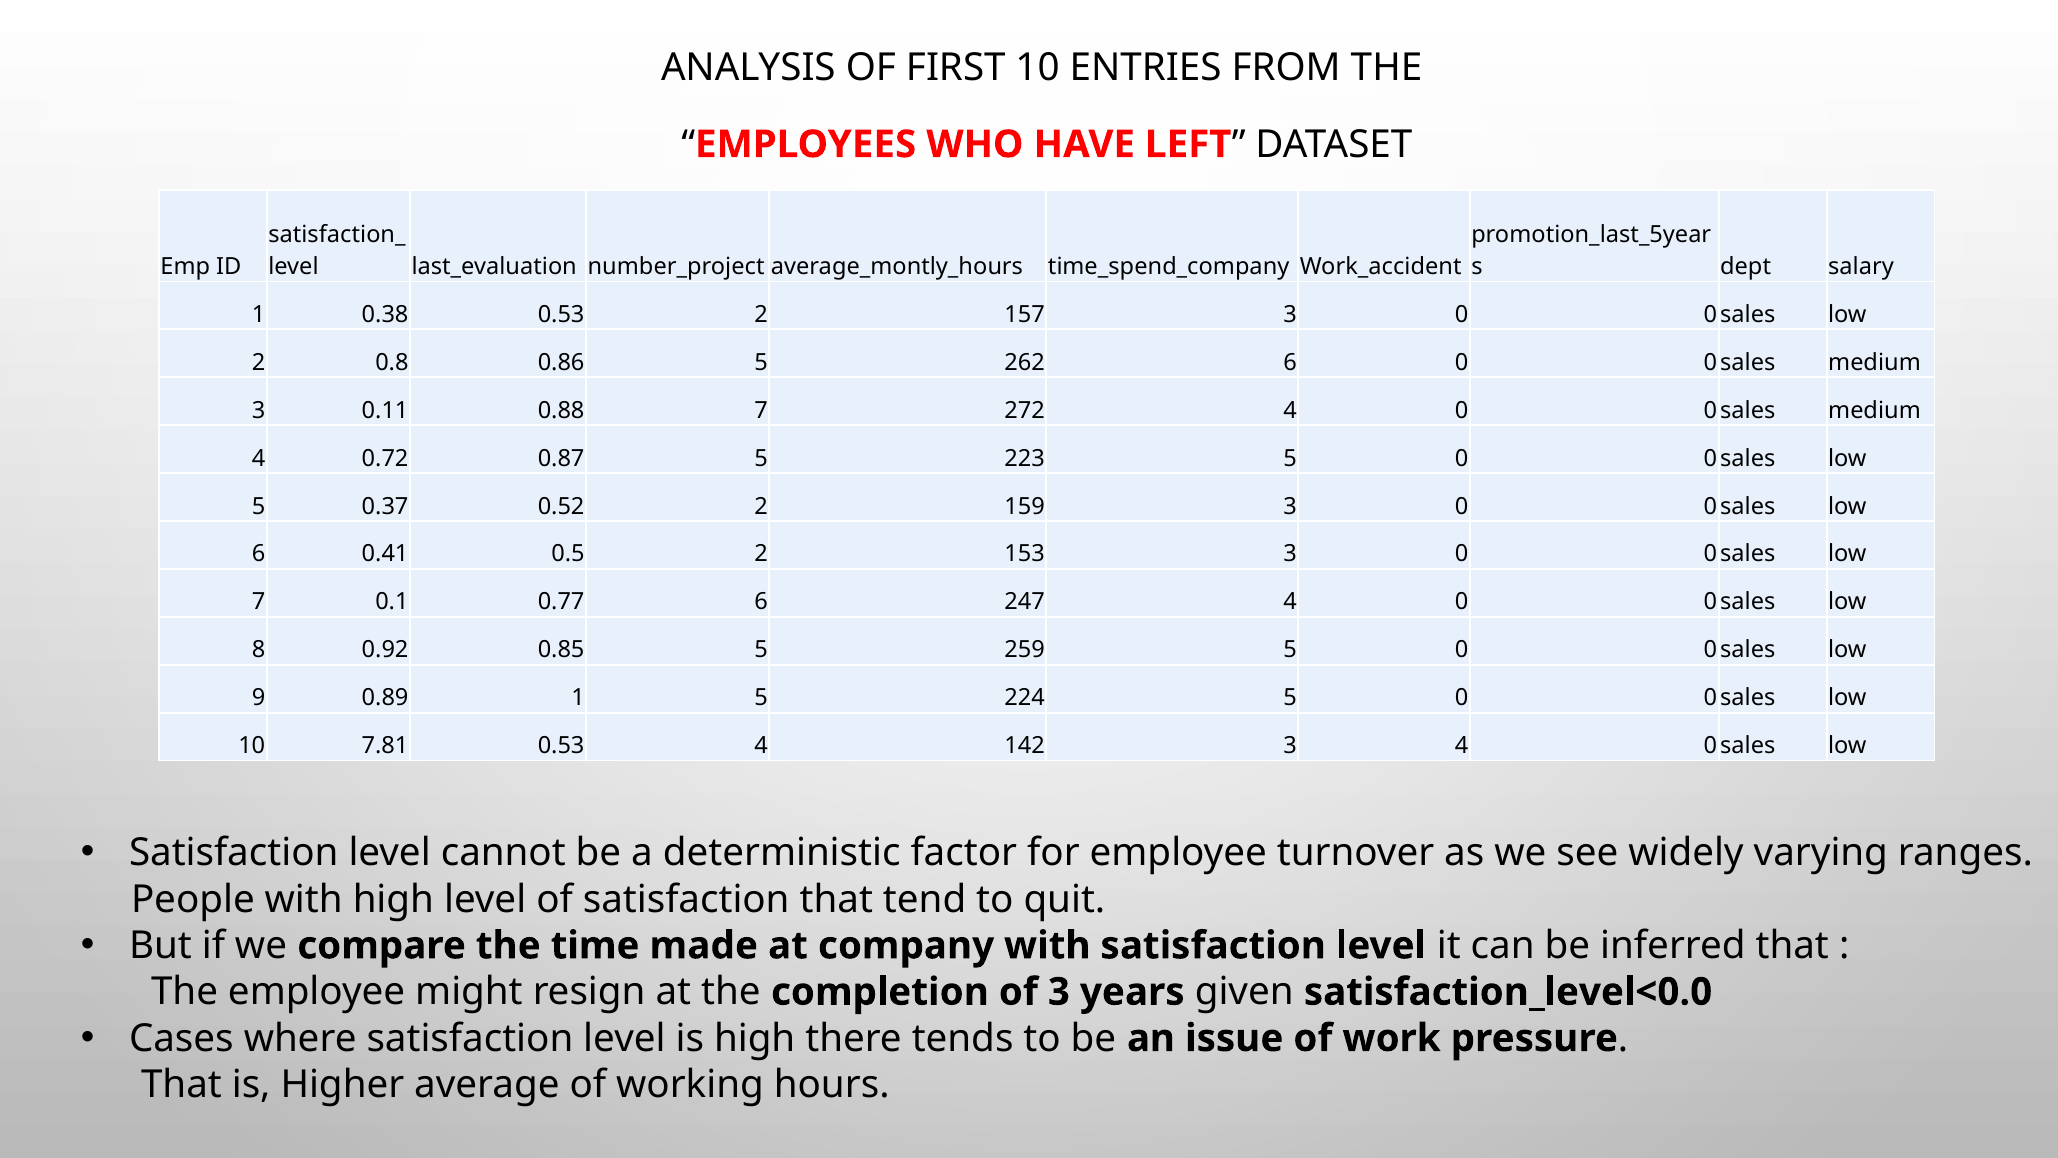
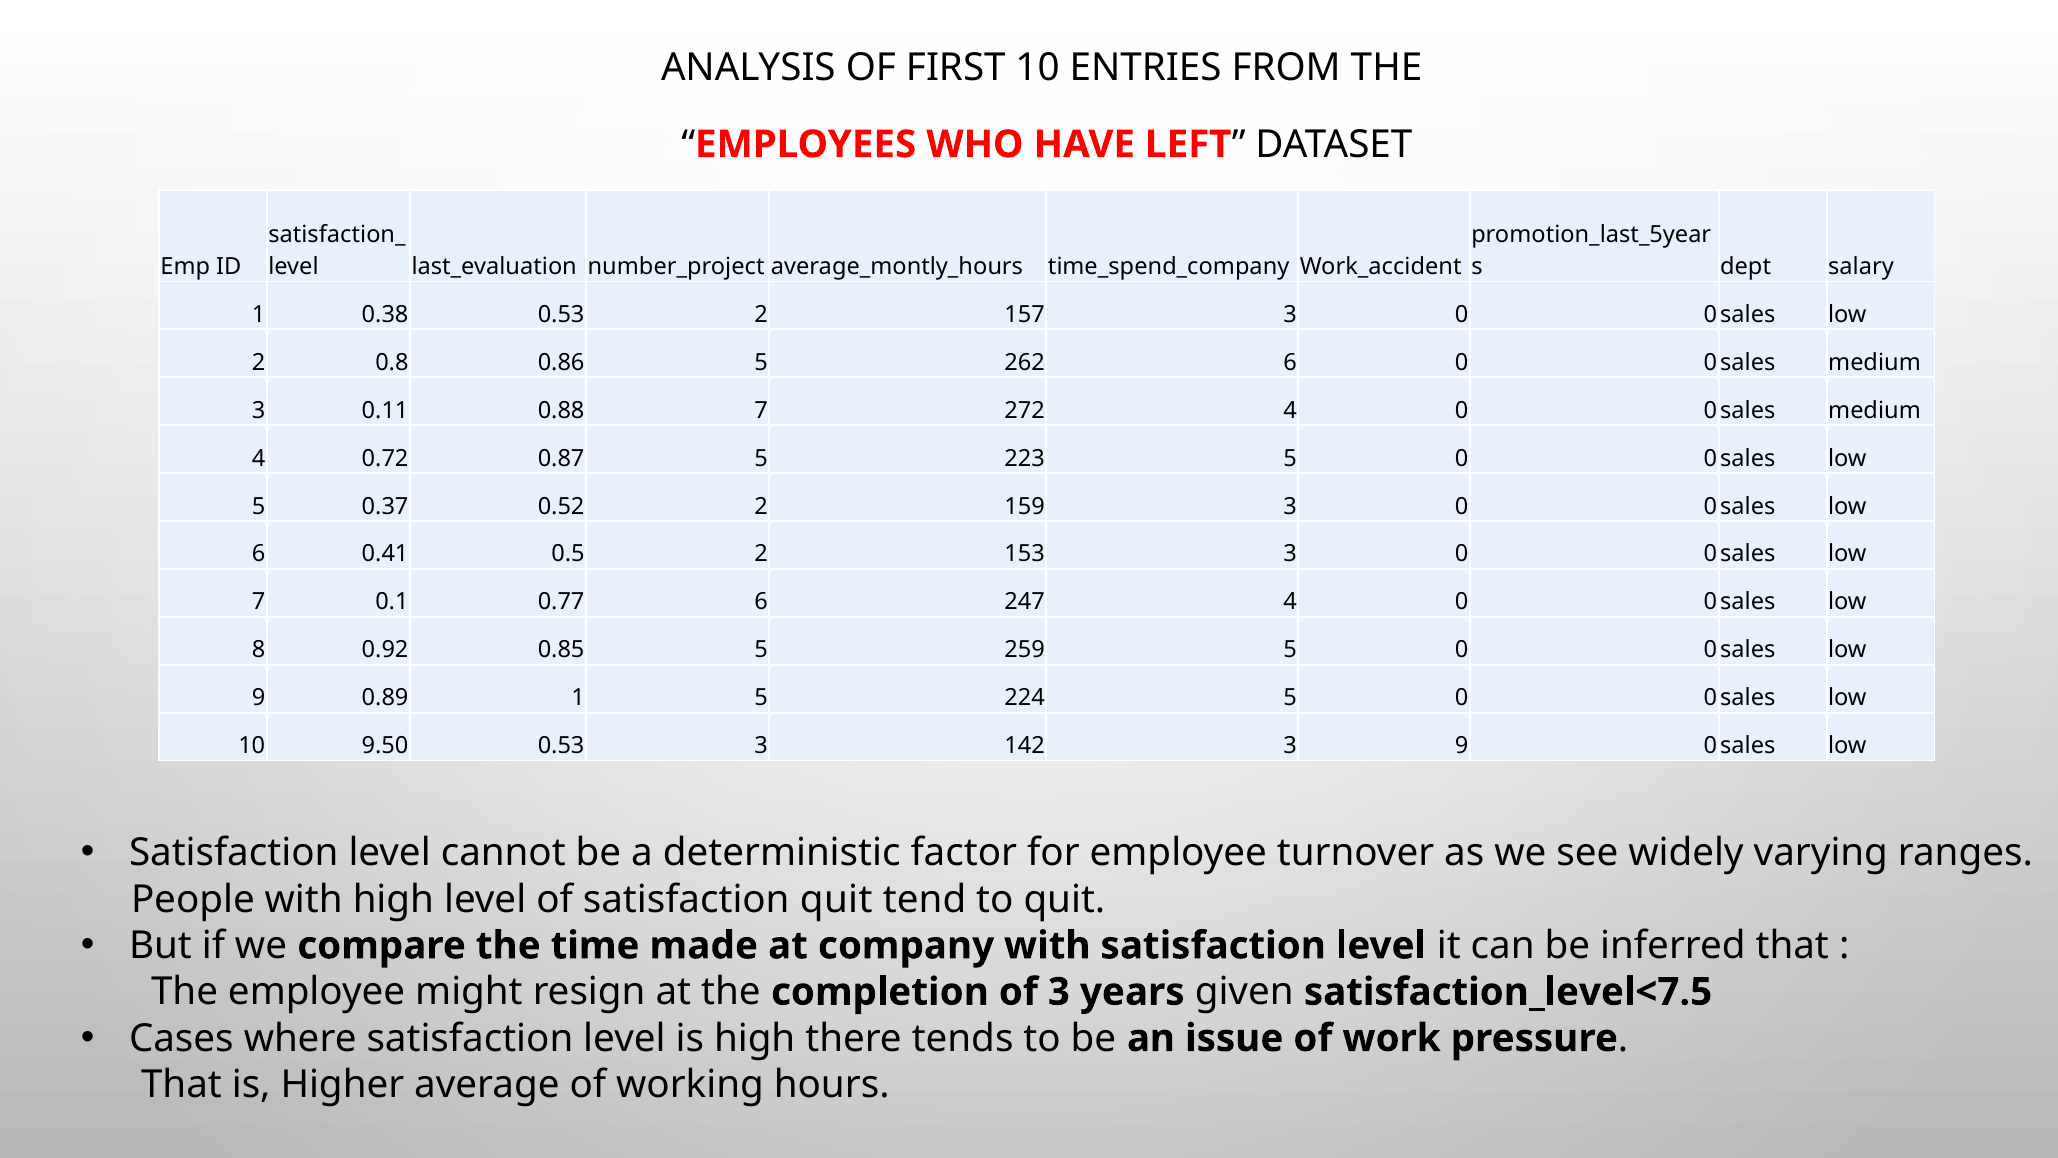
7.81: 7.81 -> 9.50
0.53 4: 4 -> 3
3 4: 4 -> 9
satisfaction that: that -> quit
satisfaction_level<0.0: satisfaction_level<0.0 -> satisfaction_level<7.5
